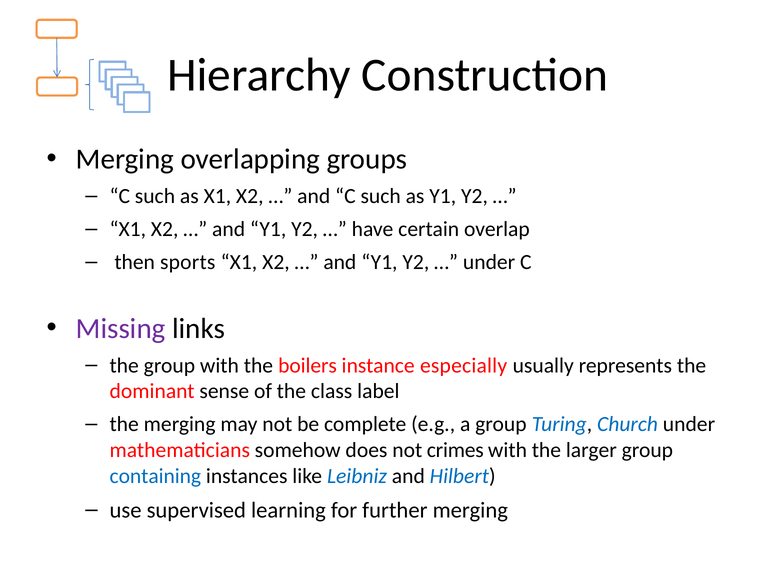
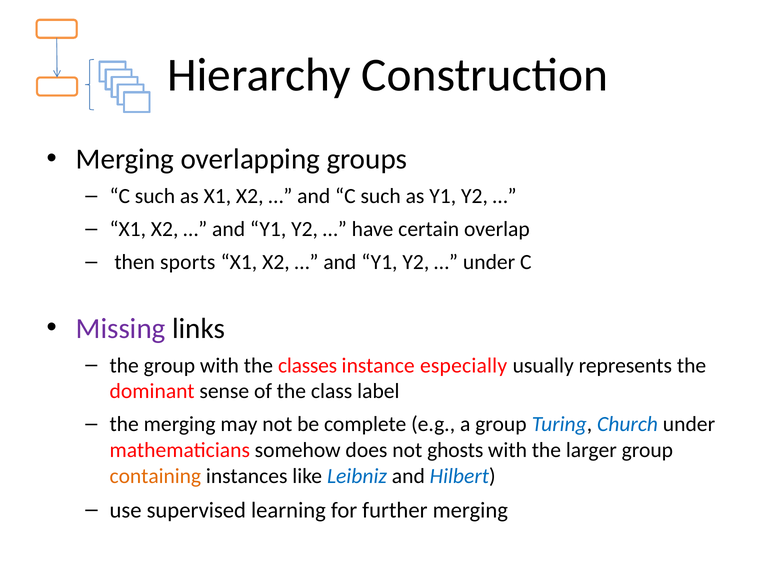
boilers: boilers -> classes
crimes: crimes -> ghosts
containing colour: blue -> orange
